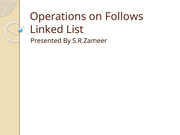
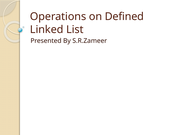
Follows: Follows -> Defined
